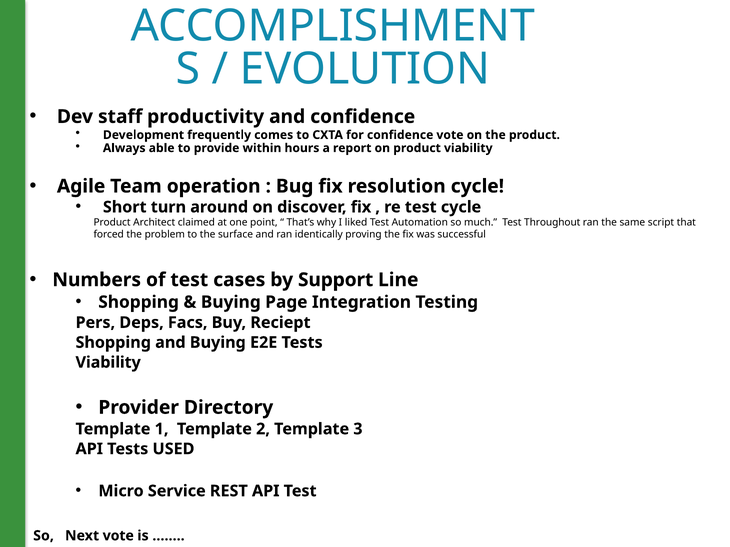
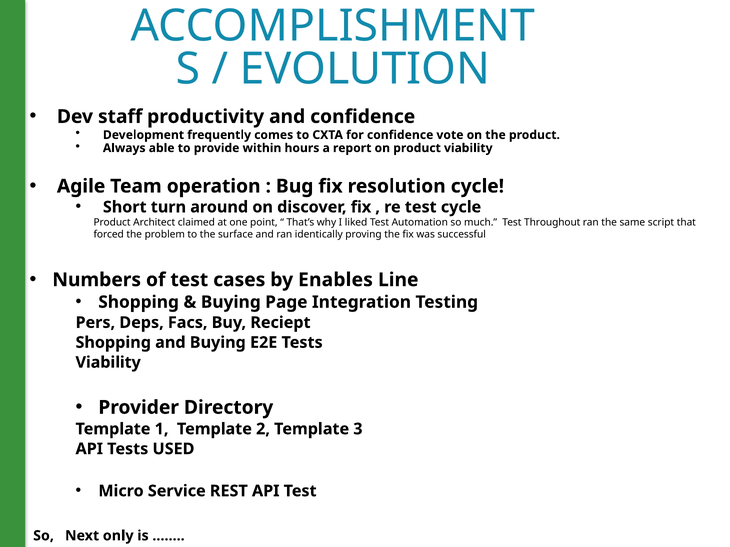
Support: Support -> Enables
Next vote: vote -> only
